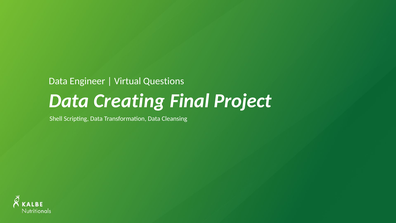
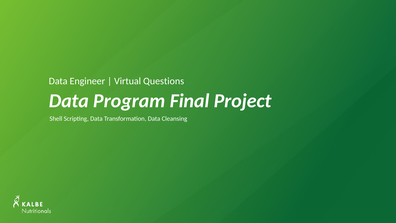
Creating: Creating -> Program
